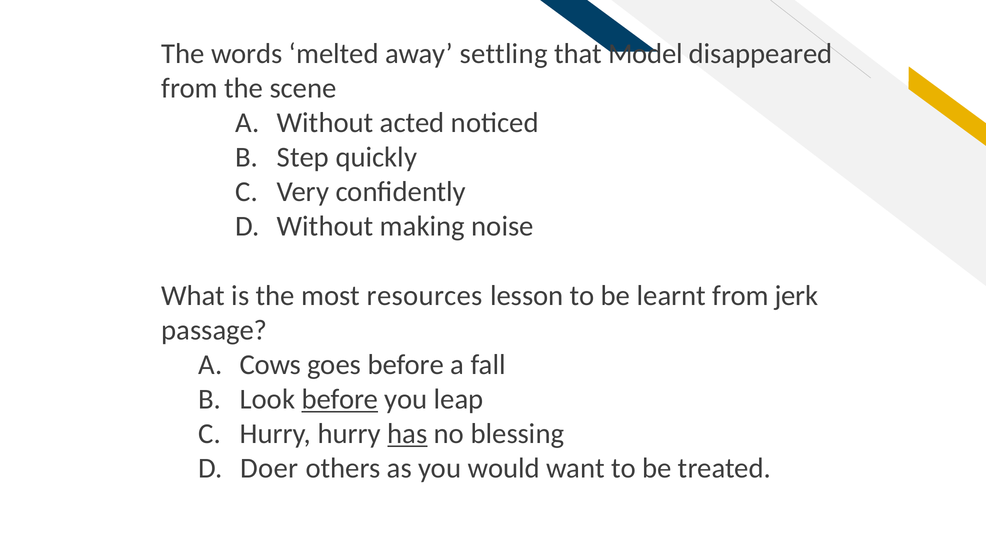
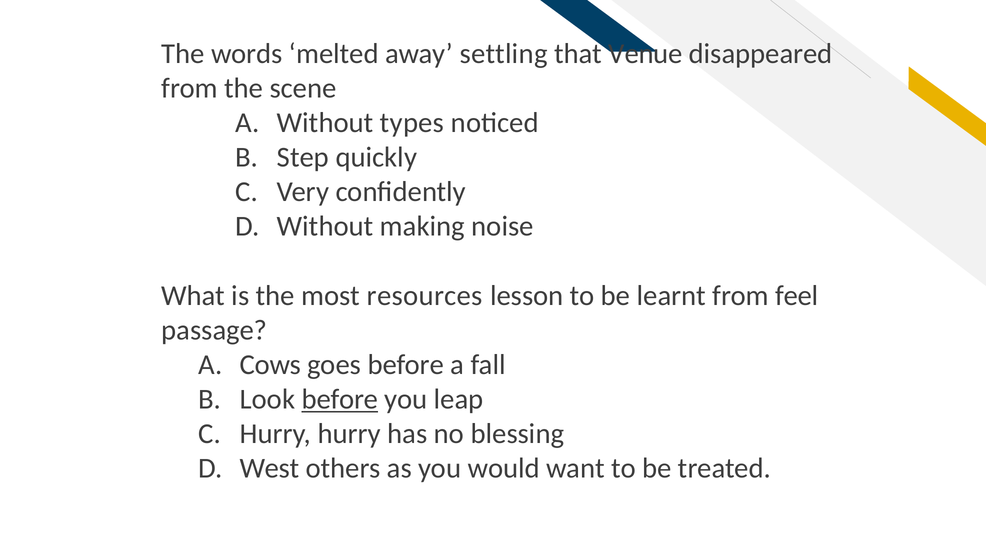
Model: Model -> Venue
acted: acted -> types
jerk: jerk -> feel
has underline: present -> none
Doer: Doer -> West
